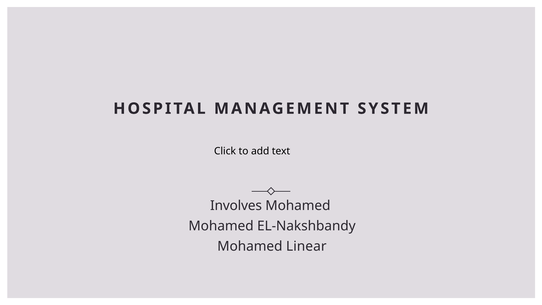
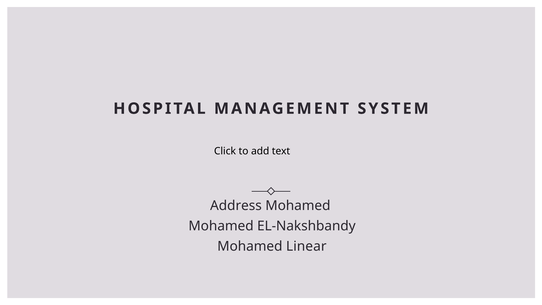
Involves: Involves -> Address
